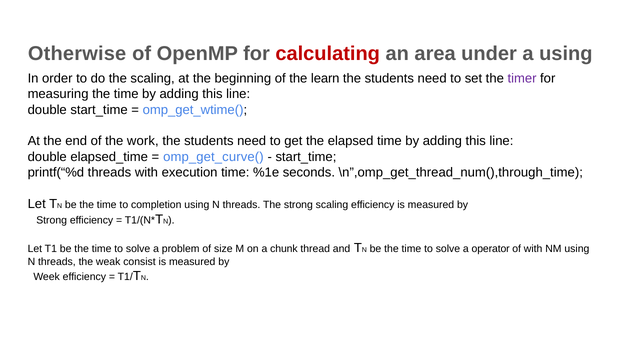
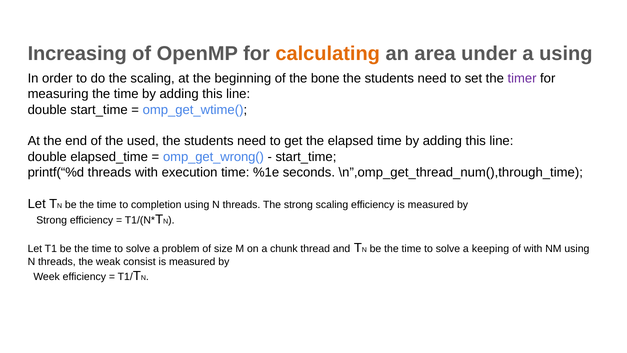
Otherwise: Otherwise -> Increasing
calculating colour: red -> orange
learn: learn -> bone
work: work -> used
omp_get_curve(: omp_get_curve( -> omp_get_wrong(
operator: operator -> keeping
